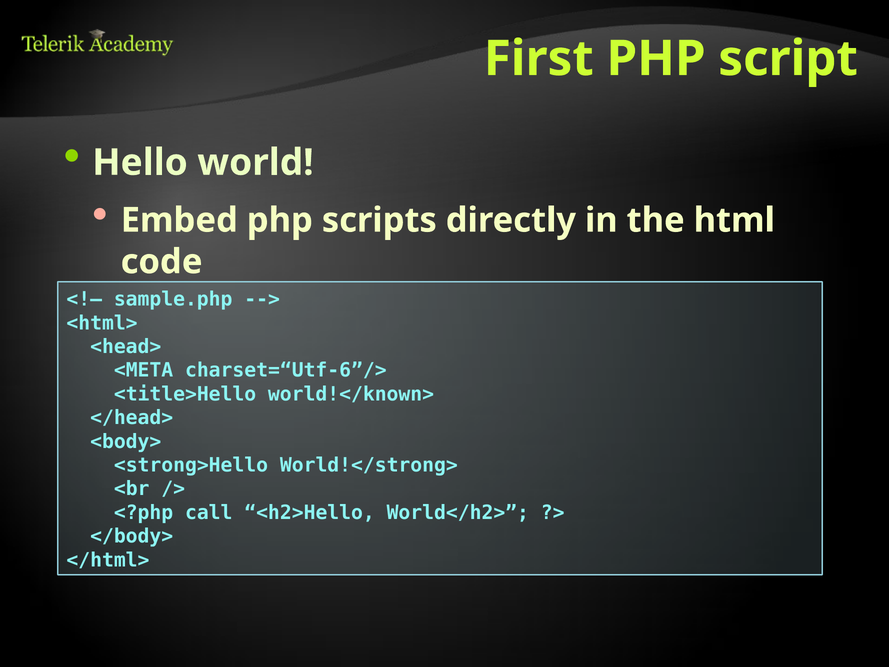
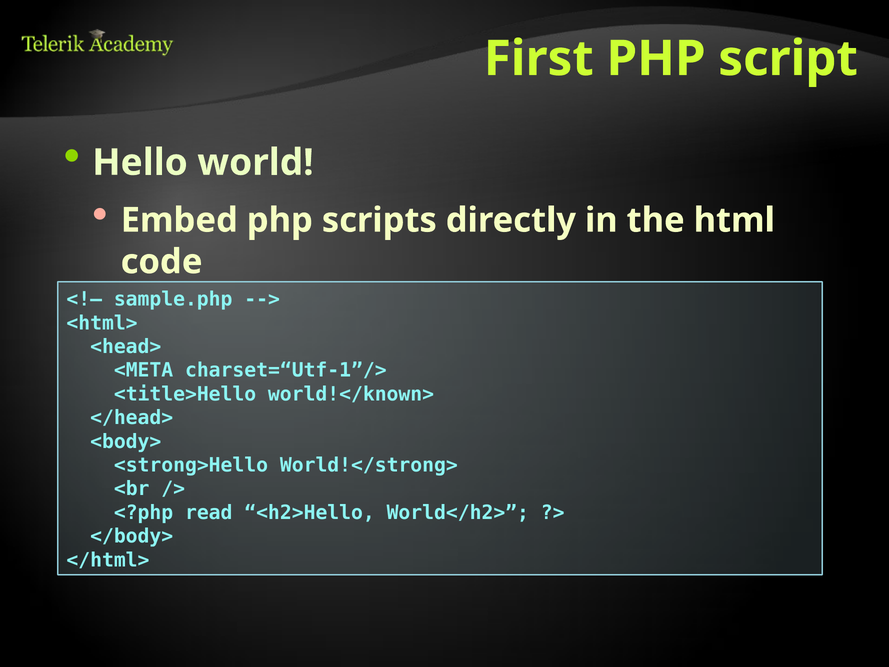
charset=“Utf-6”/>: charset=“Utf-6”/> -> charset=“Utf-1”/>
call: call -> read
